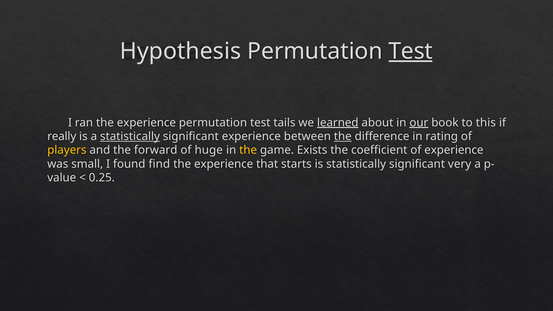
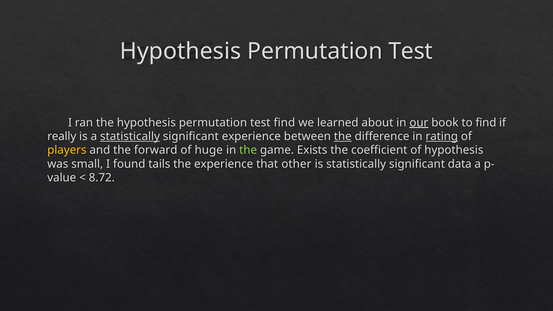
Test at (411, 51) underline: present -> none
ran the experience: experience -> hypothesis
test tails: tails -> find
learned underline: present -> none
to this: this -> find
rating underline: none -> present
the at (248, 150) colour: yellow -> light green
of experience: experience -> hypothesis
find: find -> tails
starts: starts -> other
very: very -> data
0.25: 0.25 -> 8.72
